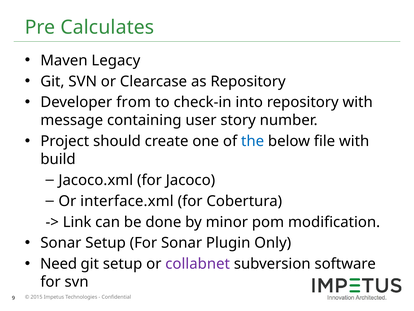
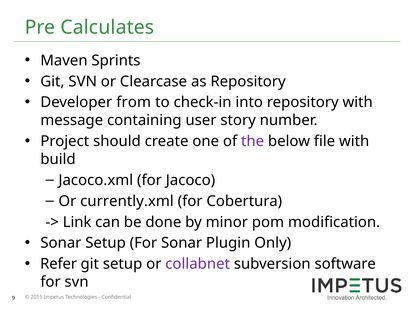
Legacy: Legacy -> Sprints
the colour: blue -> purple
interface.xml: interface.xml -> currently.xml
Need: Need -> Refer
